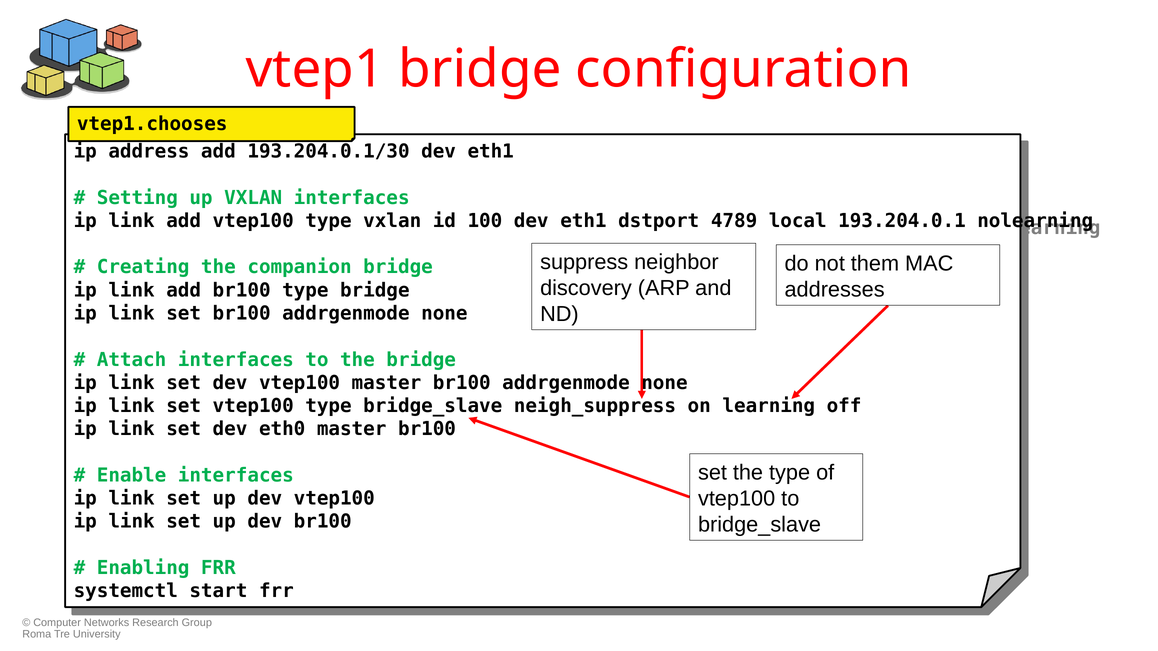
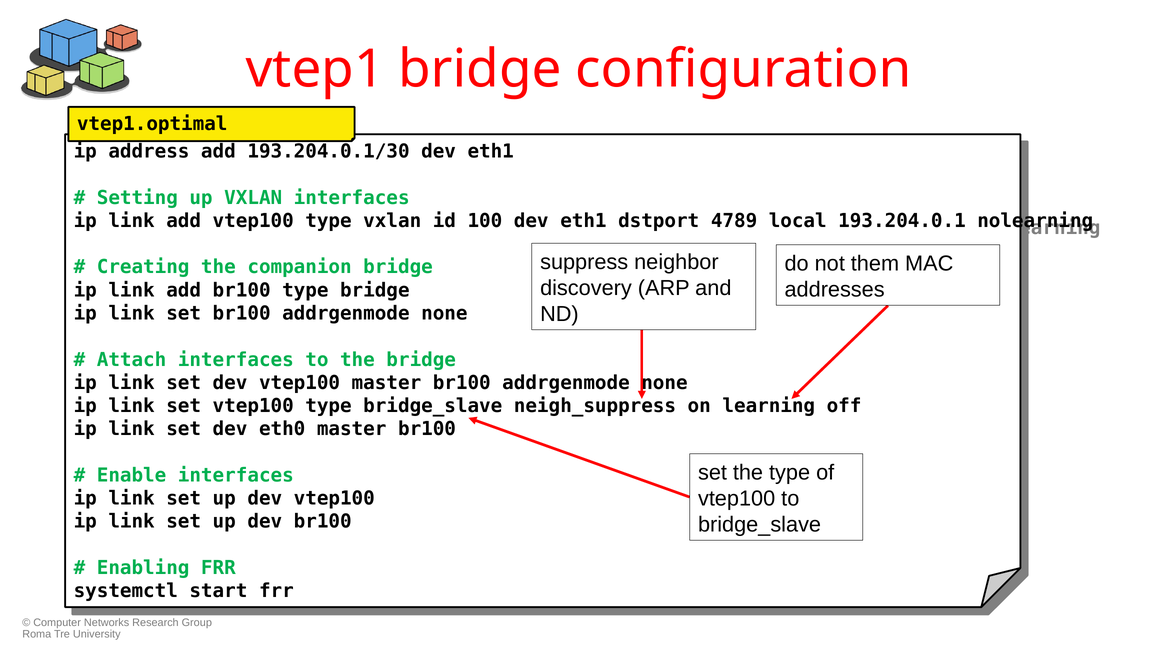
vtep1.chooses: vtep1.chooses -> vtep1.optimal
